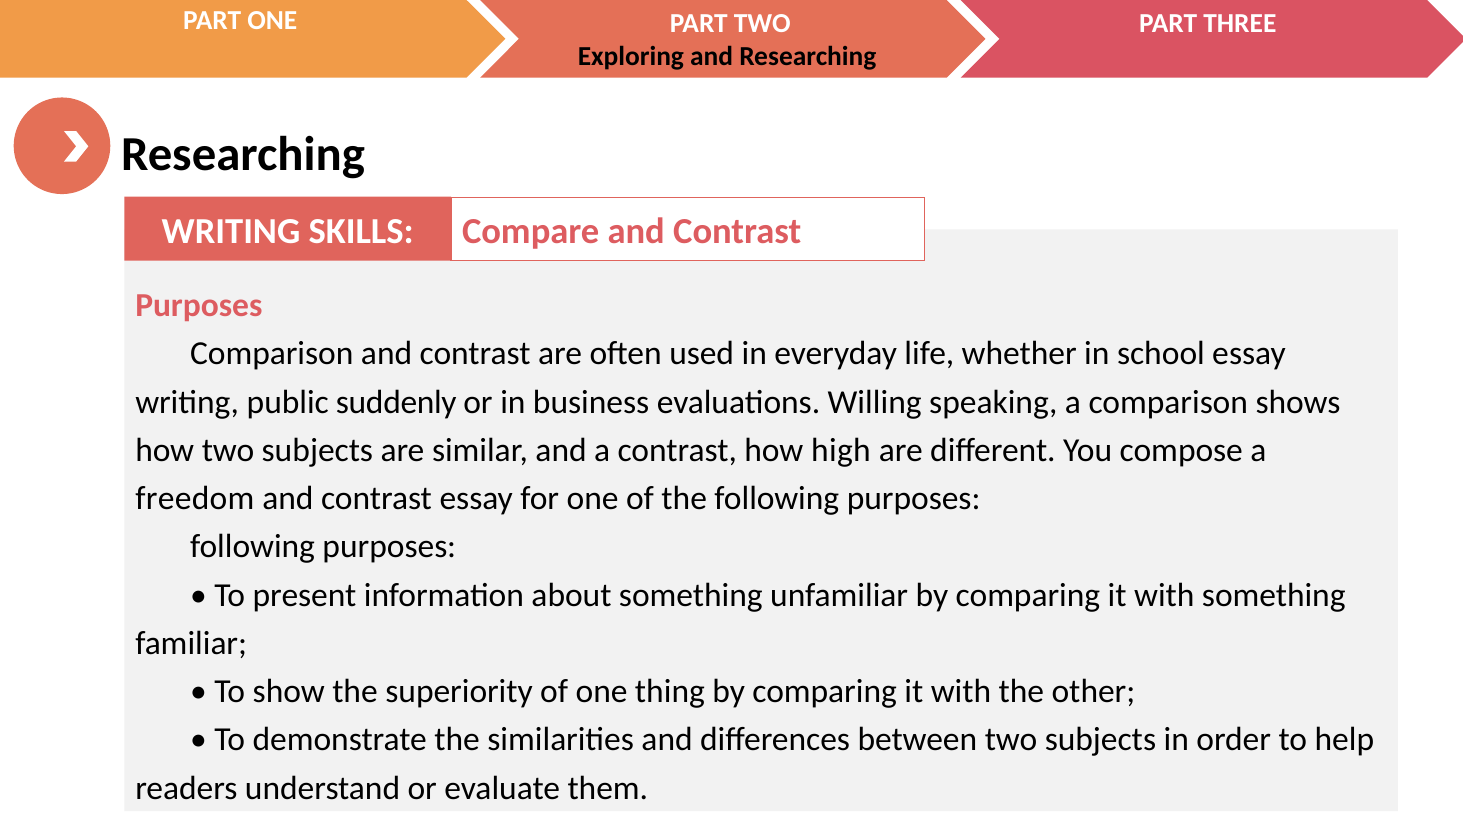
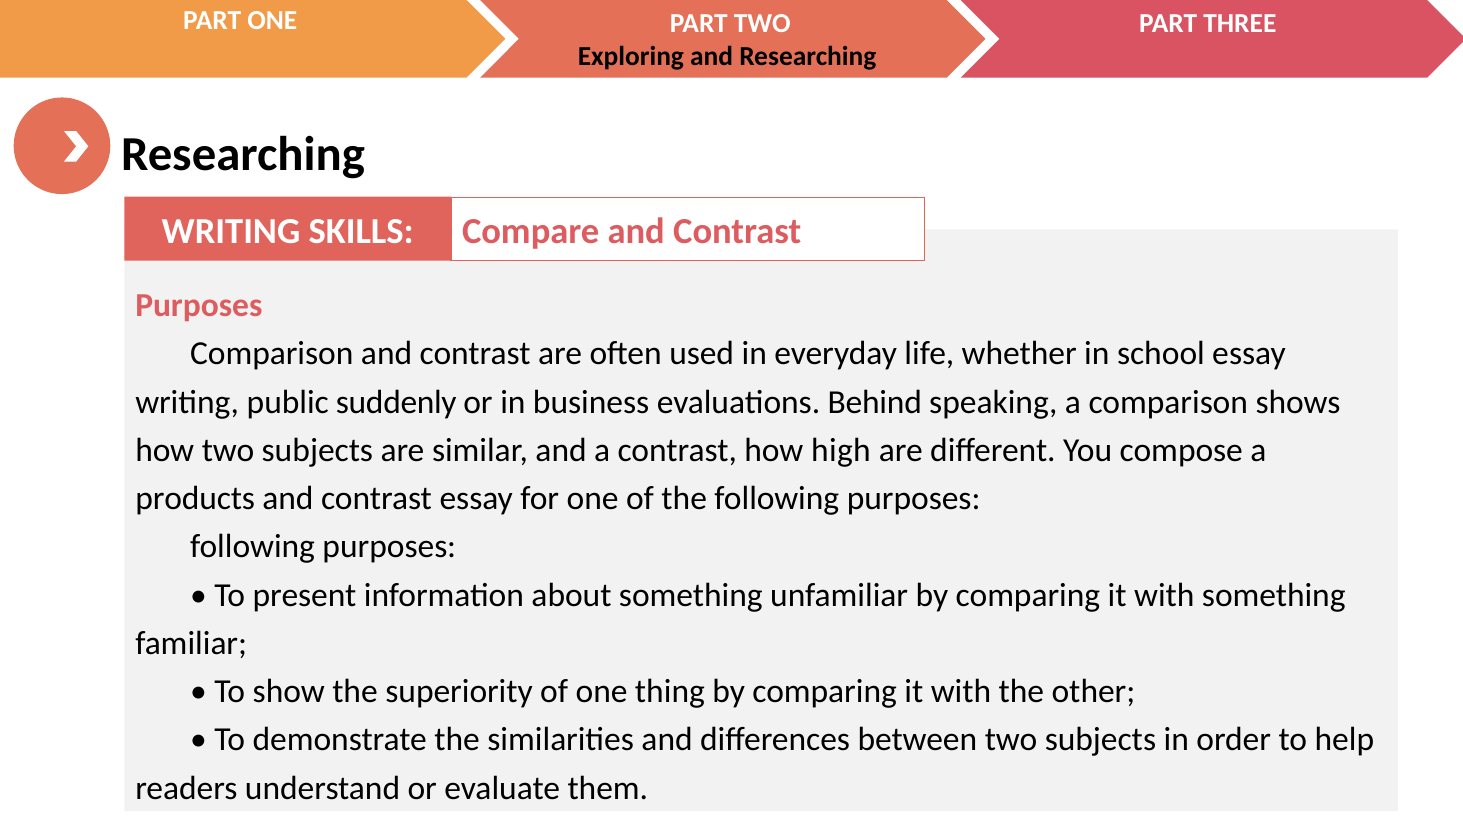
Willing: Willing -> Behind
freedom: freedom -> products
